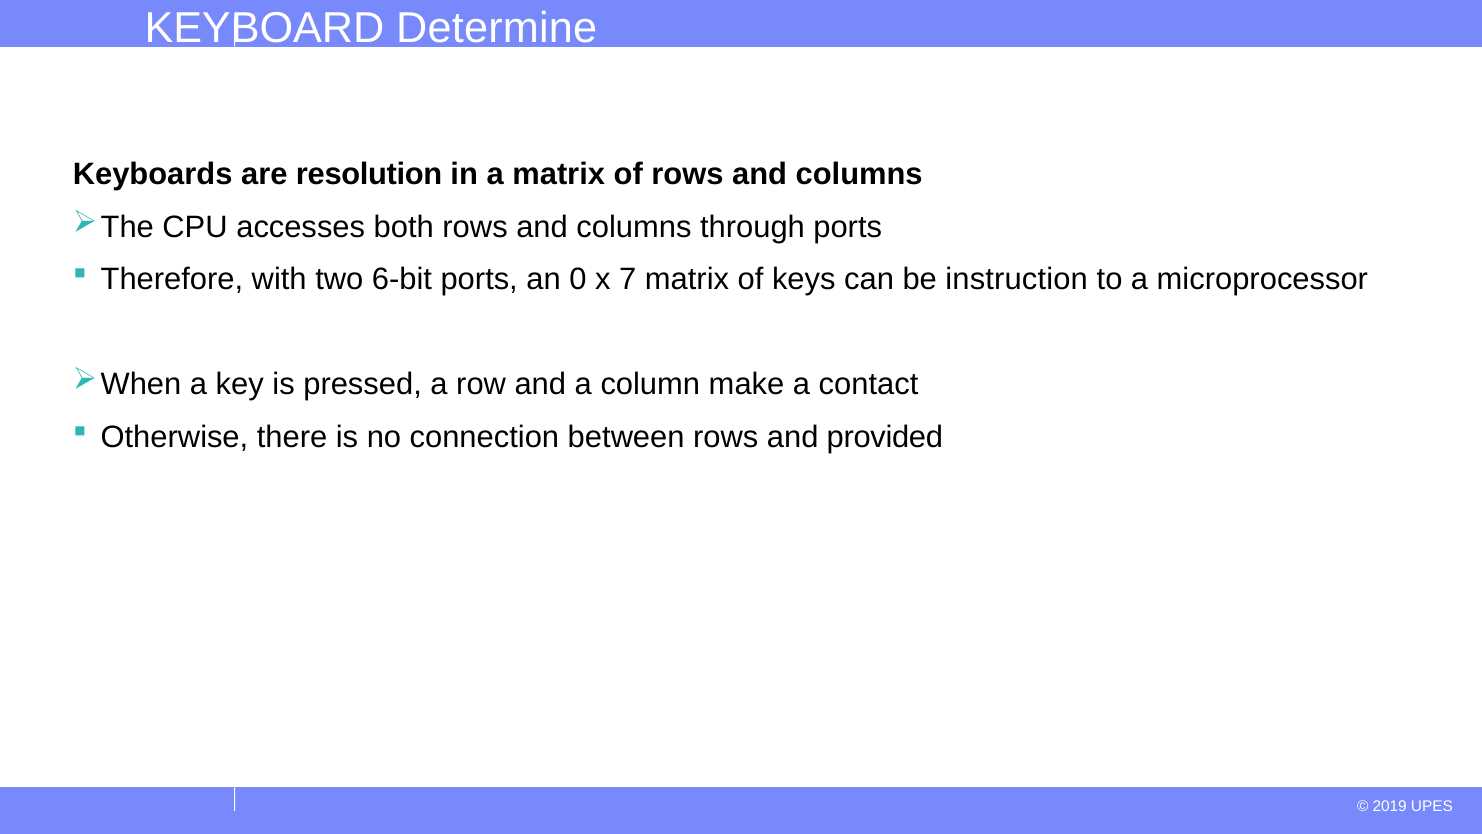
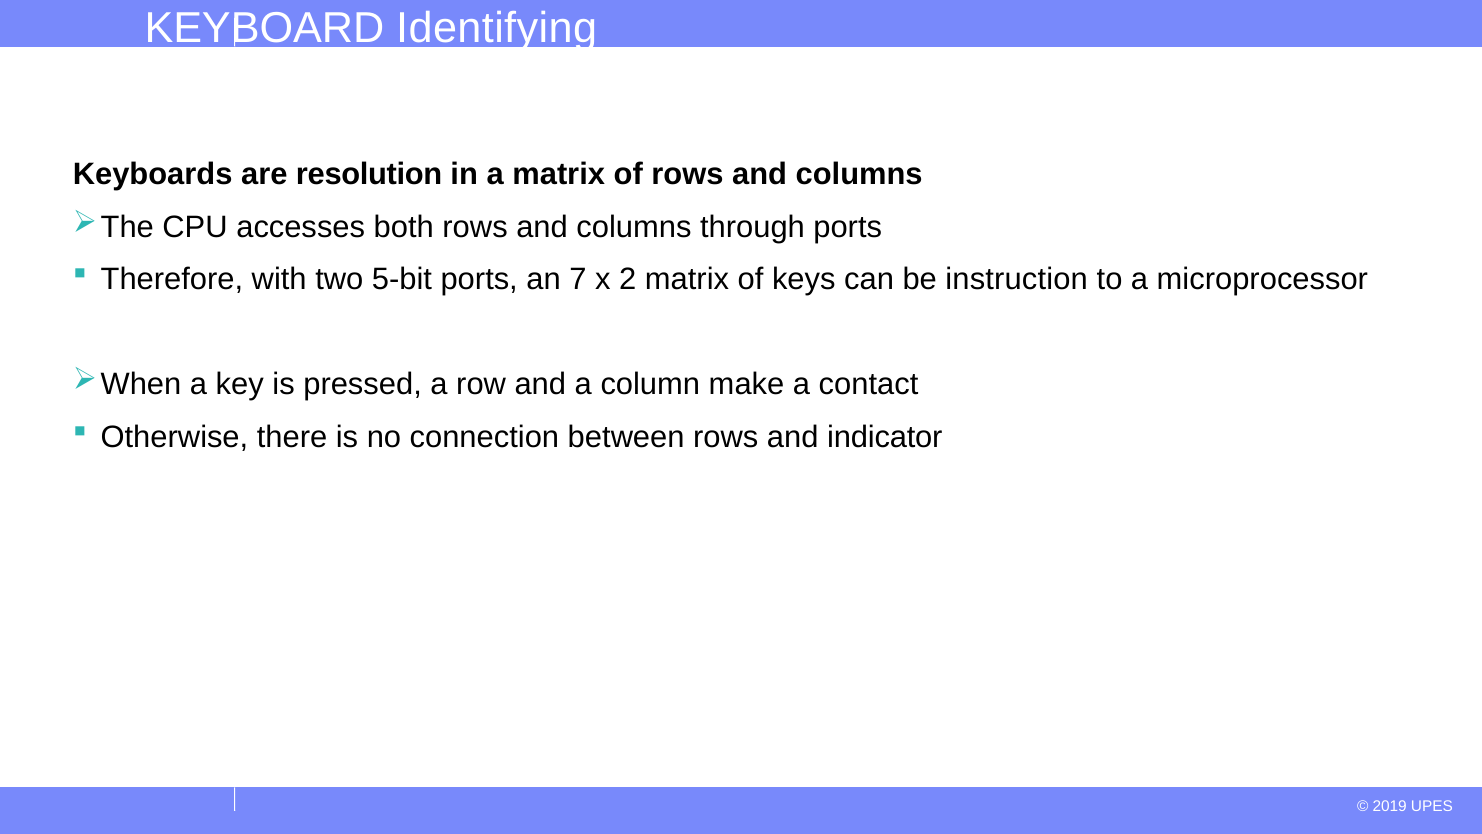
Determine: Determine -> Identifying
6-bit: 6-bit -> 5-bit
0: 0 -> 7
7: 7 -> 2
provided: provided -> indicator
